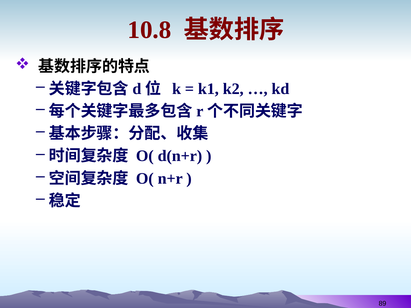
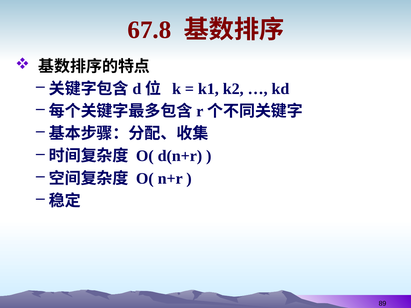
10.8: 10.8 -> 67.8
